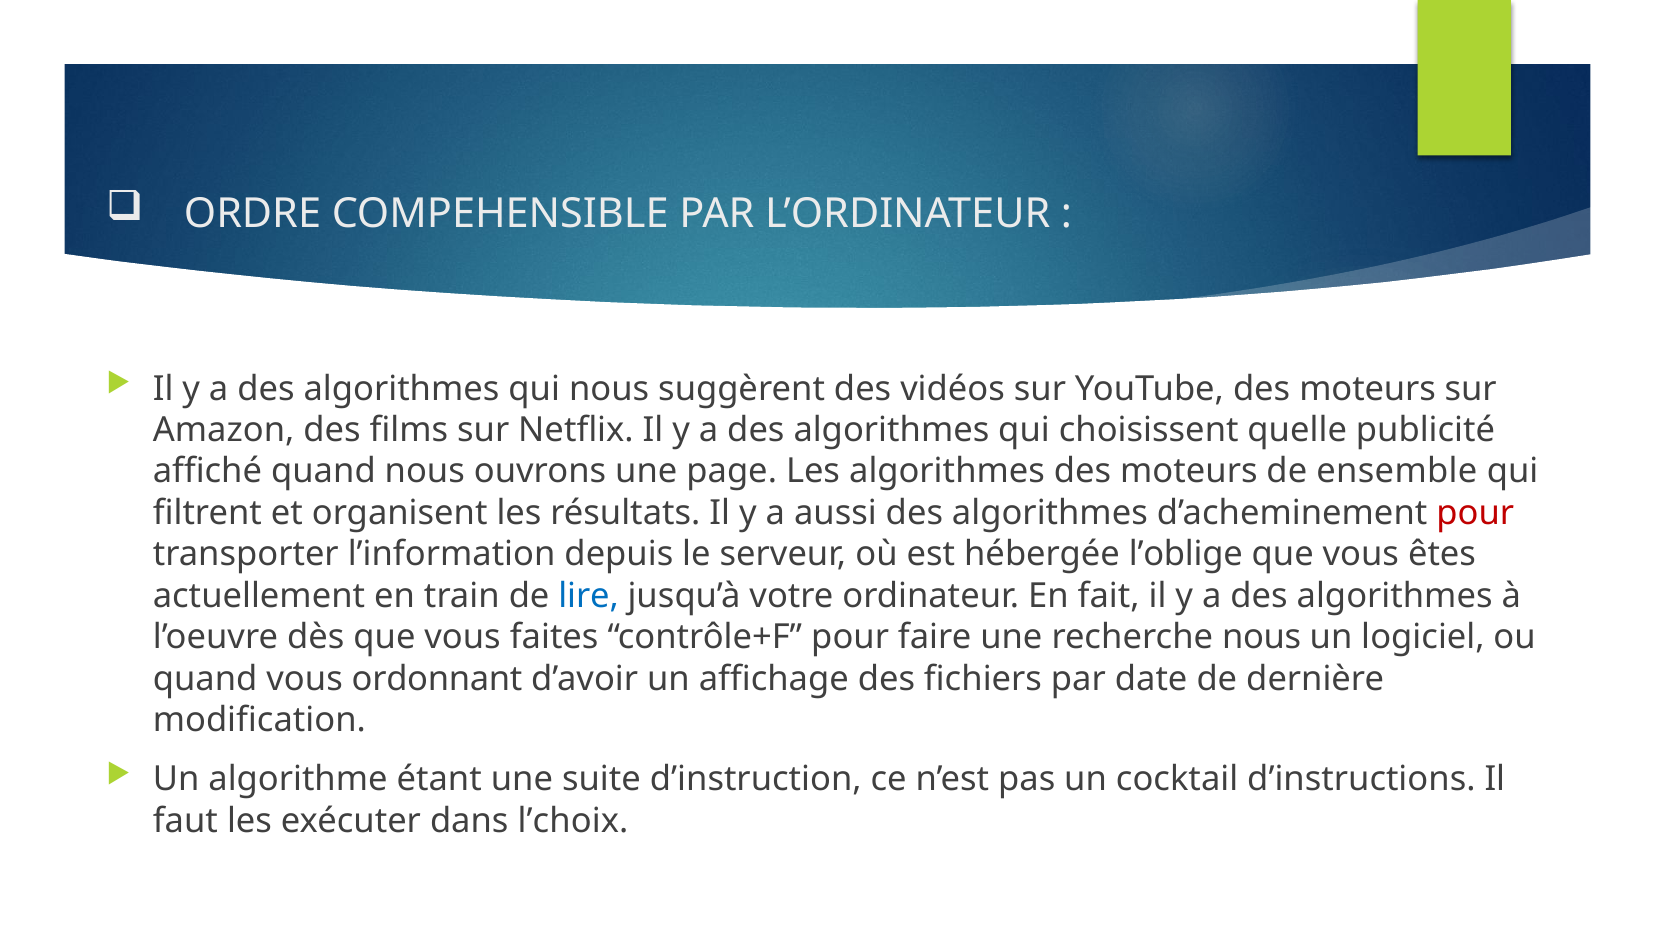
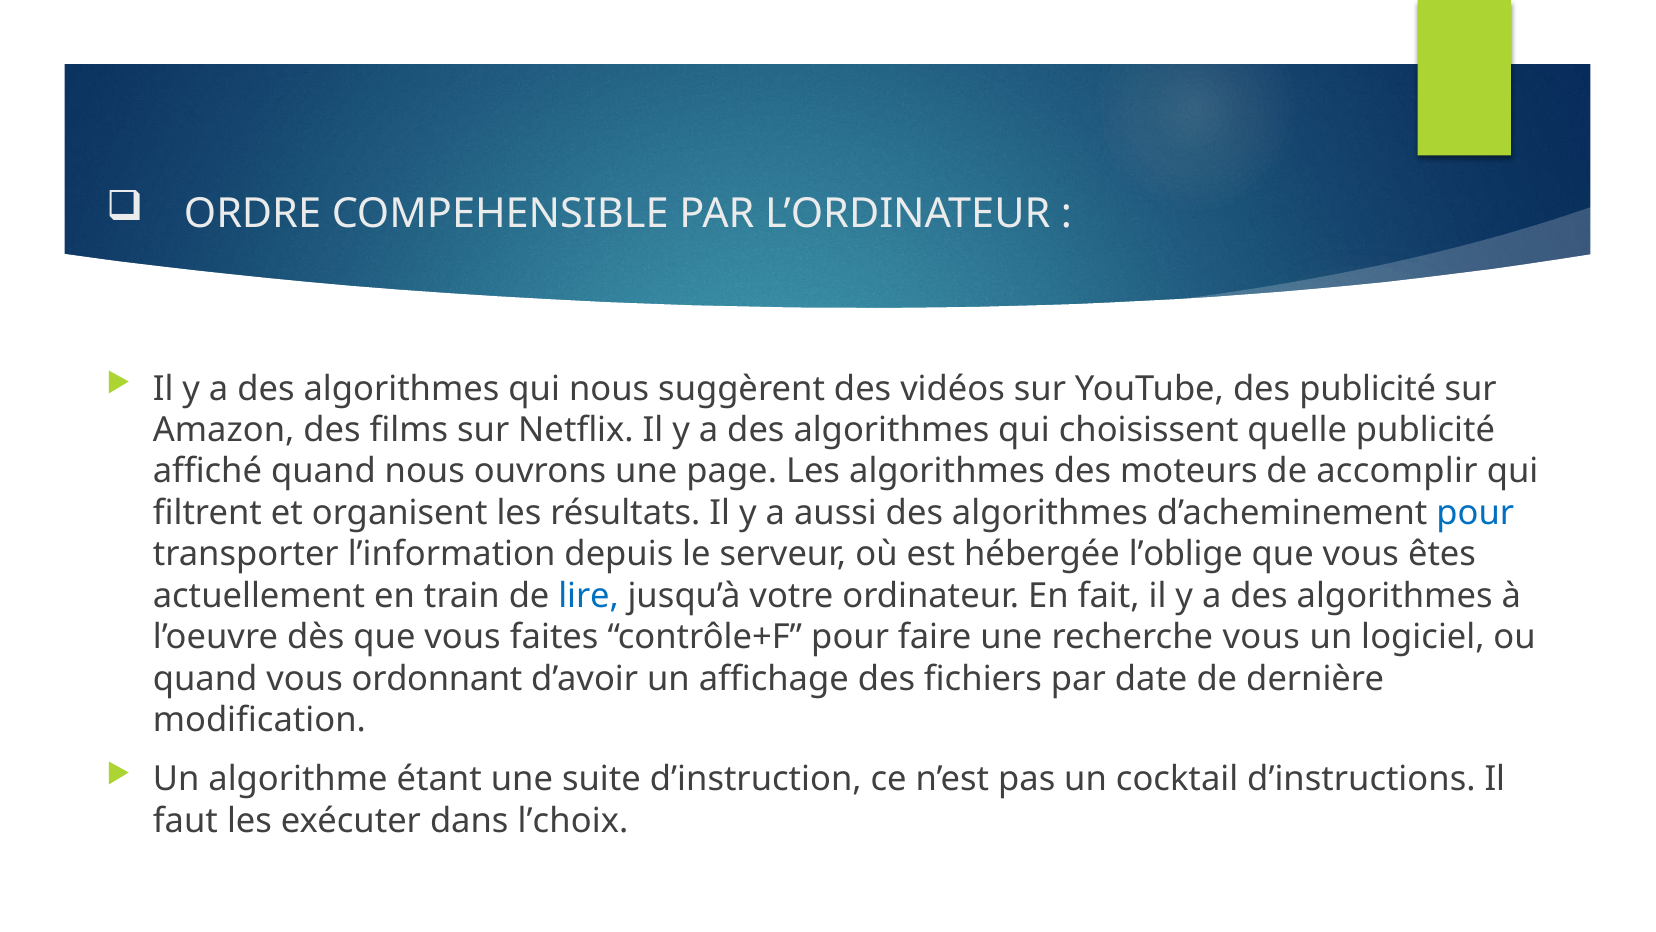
YouTube des moteurs: moteurs -> publicité
ensemble: ensemble -> accomplir
pour at (1475, 513) colour: red -> blue
recherche nous: nous -> vous
